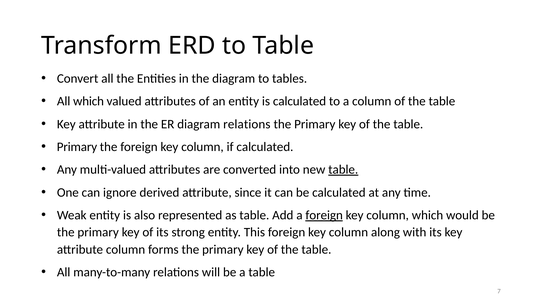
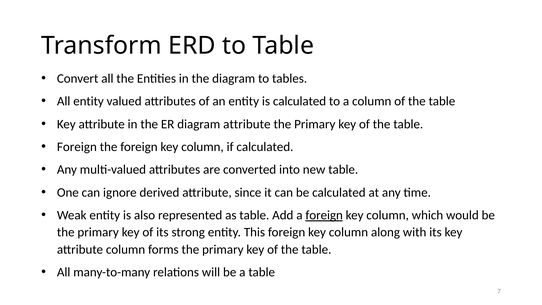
All which: which -> entity
diagram relations: relations -> attribute
Primary at (77, 147): Primary -> Foreign
table at (343, 170) underline: present -> none
